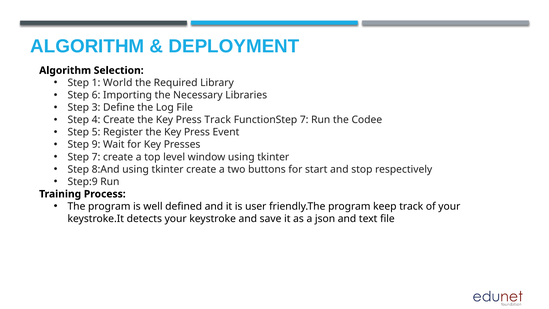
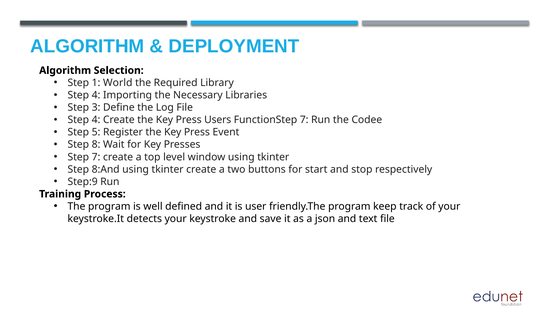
6 at (96, 95): 6 -> 4
Press Track: Track -> Users
9: 9 -> 8
